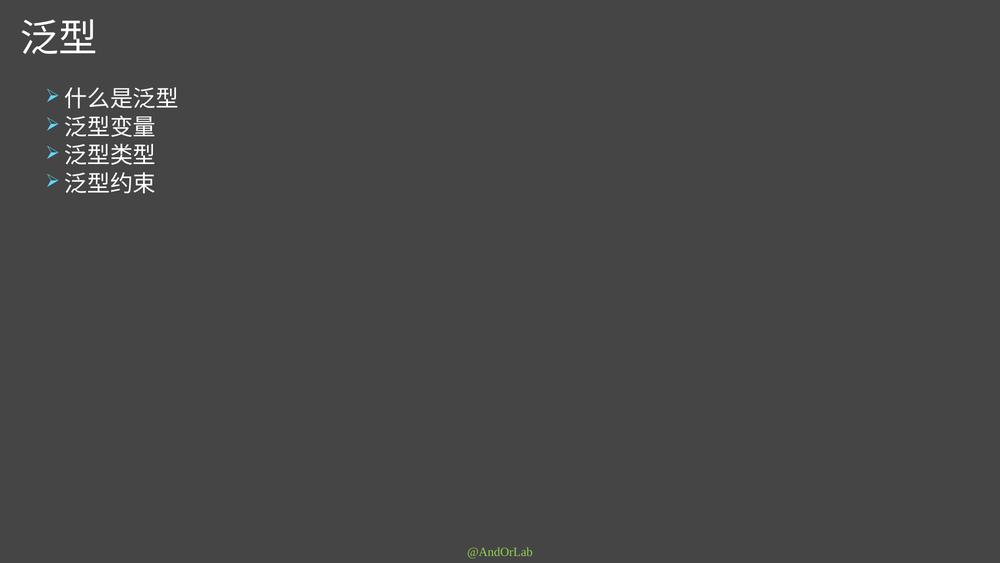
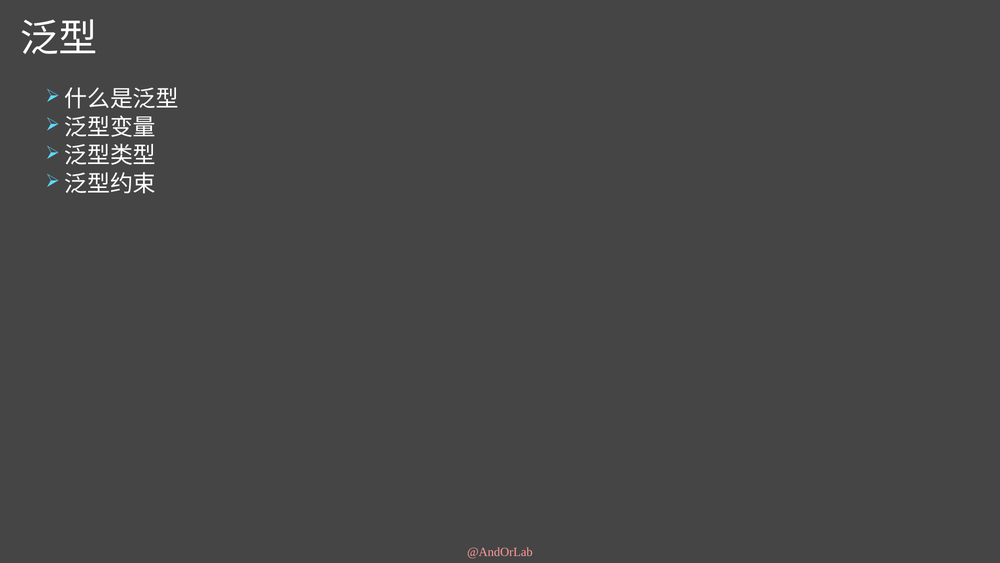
@AndOrLab colour: light green -> pink
